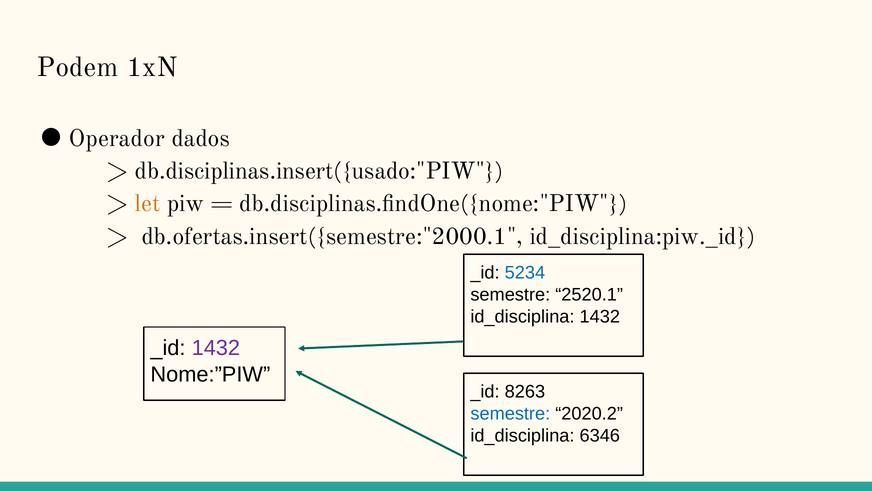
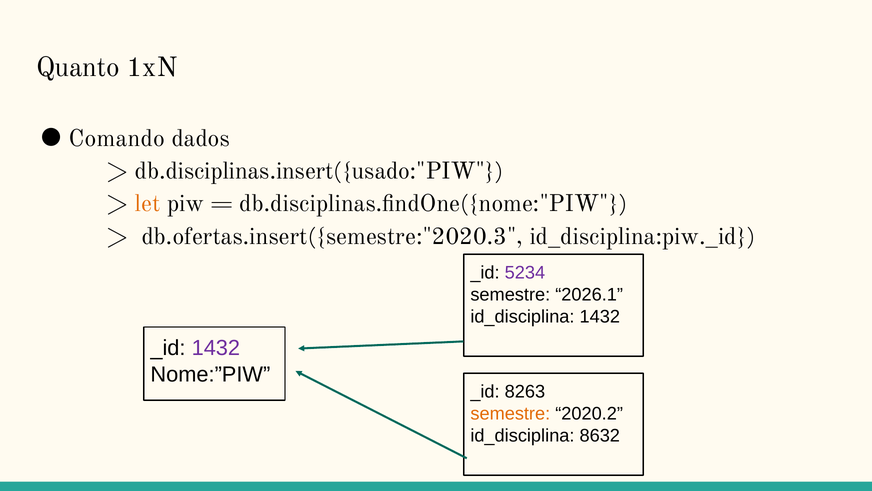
Podem: Podem -> Quanto
Operador: Operador -> Comando
db.ofertas.insert({semestre:"2000.1: db.ofertas.insert({semestre:"2000.1 -> db.ofertas.insert({semestre:"2020.3
5234 colour: blue -> purple
2520.1: 2520.1 -> 2026.1
semestre at (510, 413) colour: blue -> orange
6346: 6346 -> 8632
